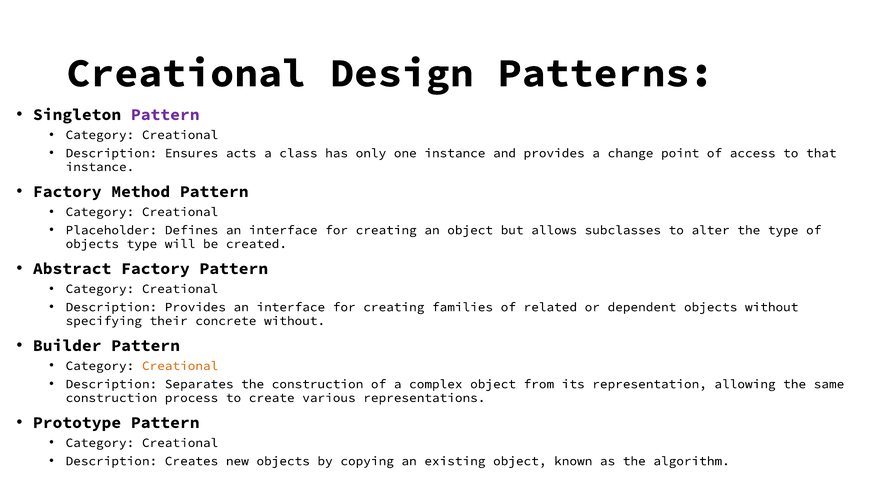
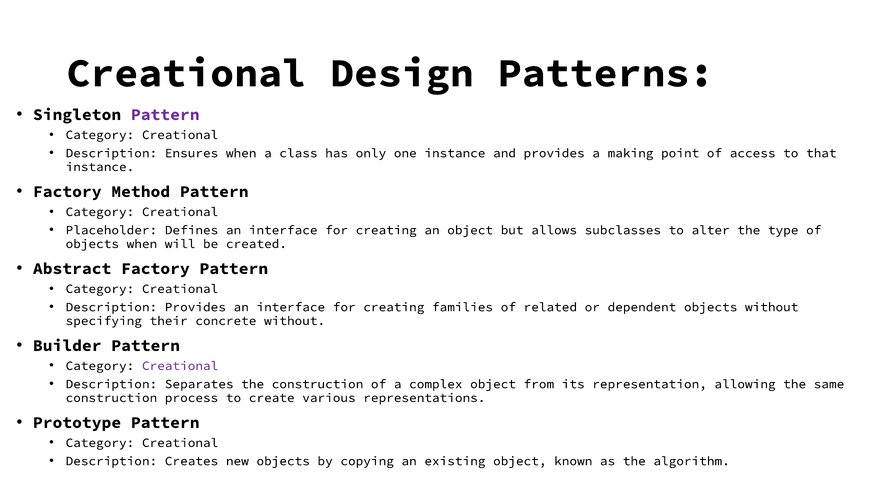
Ensures acts: acts -> when
change: change -> making
objects type: type -> when
Creational at (180, 366) colour: orange -> purple
